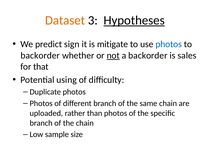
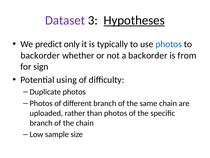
Dataset colour: orange -> purple
sign: sign -> only
mitigate: mitigate -> typically
not underline: present -> none
sales: sales -> from
that: that -> sign
